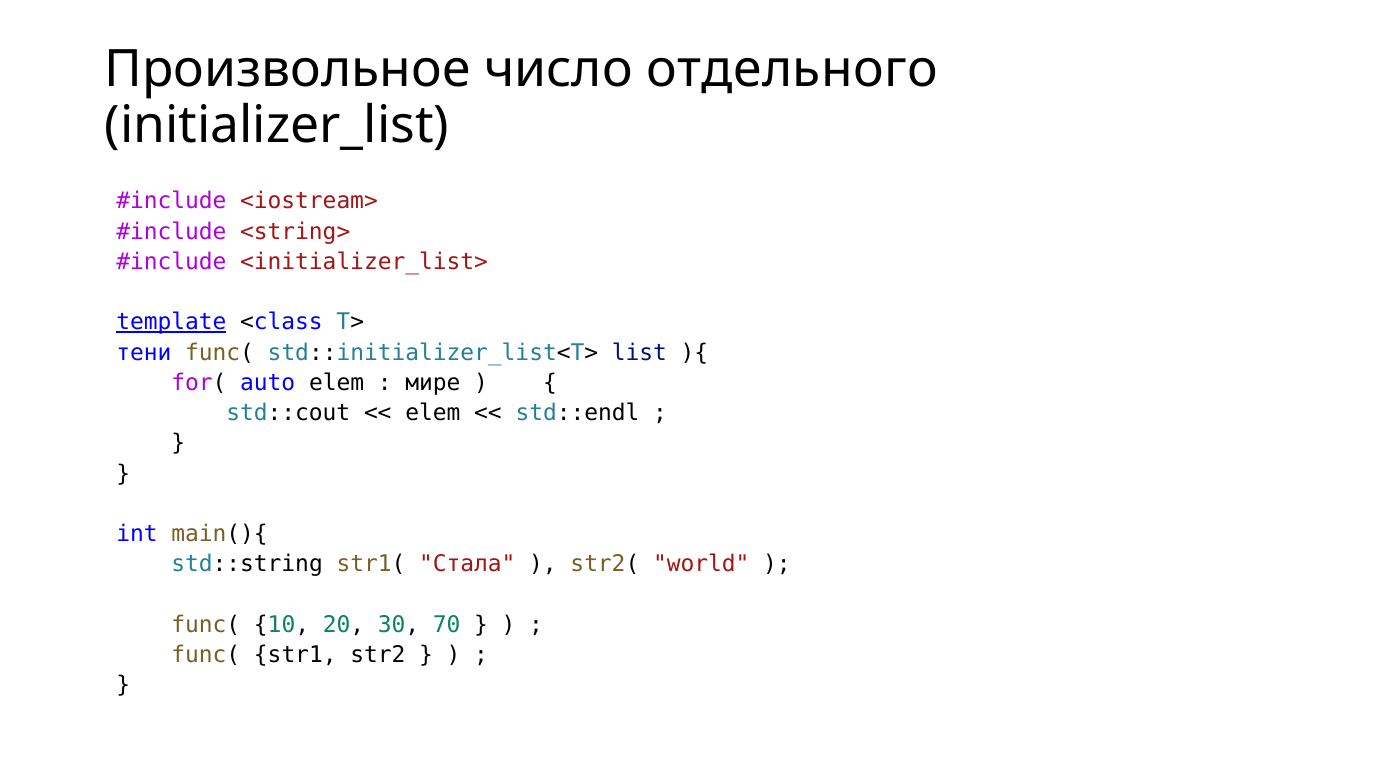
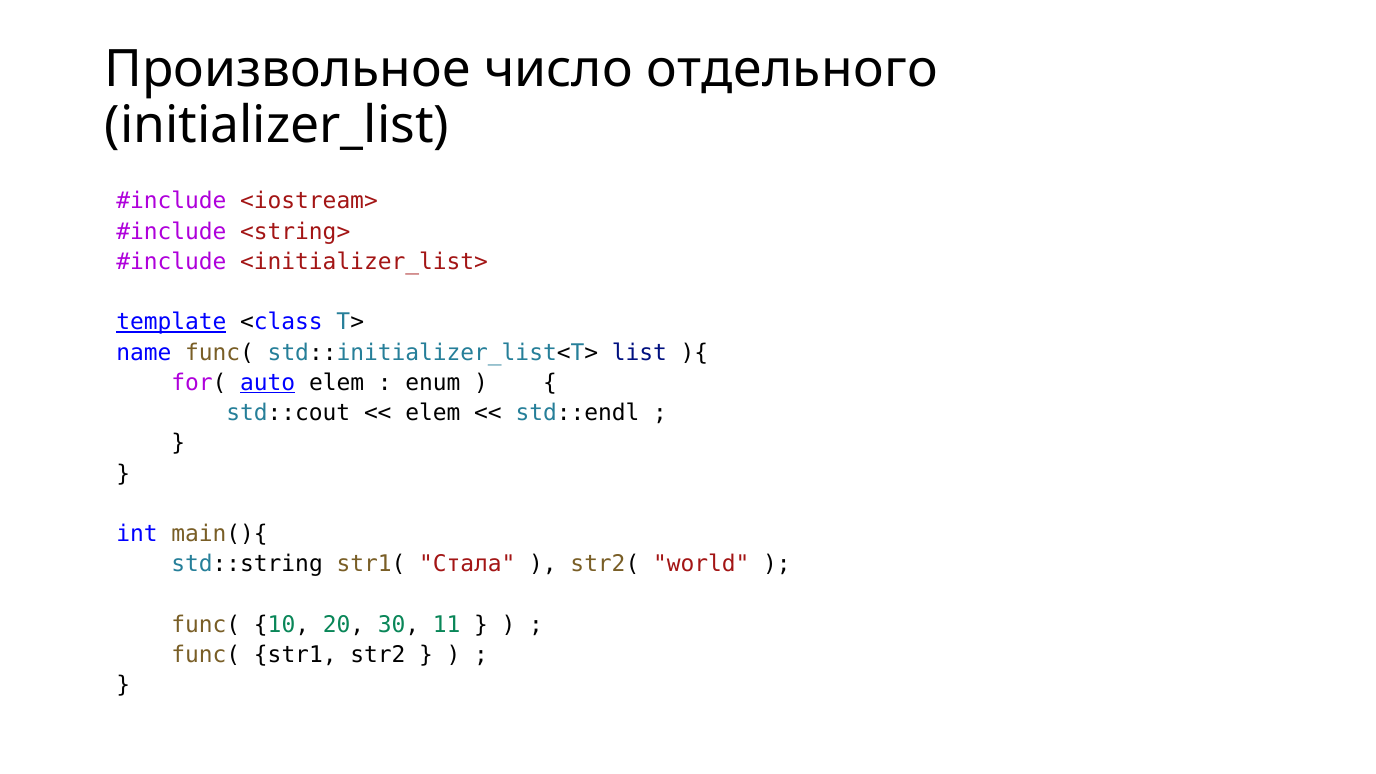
тени: тени -> name
auto underline: none -> present
мире: мире -> enum
70: 70 -> 11
